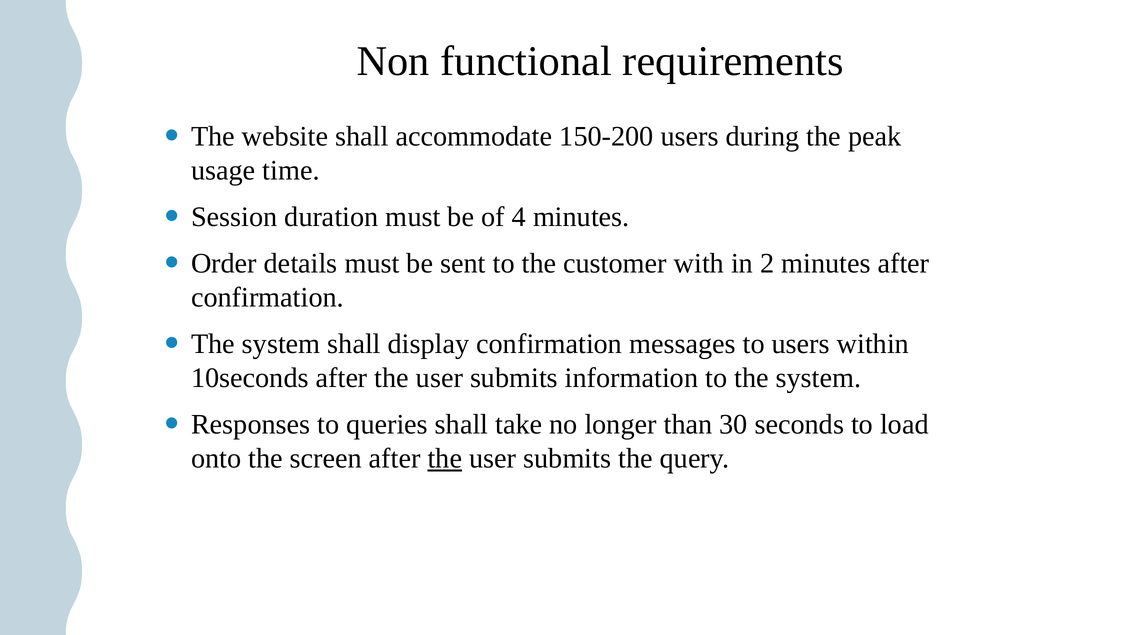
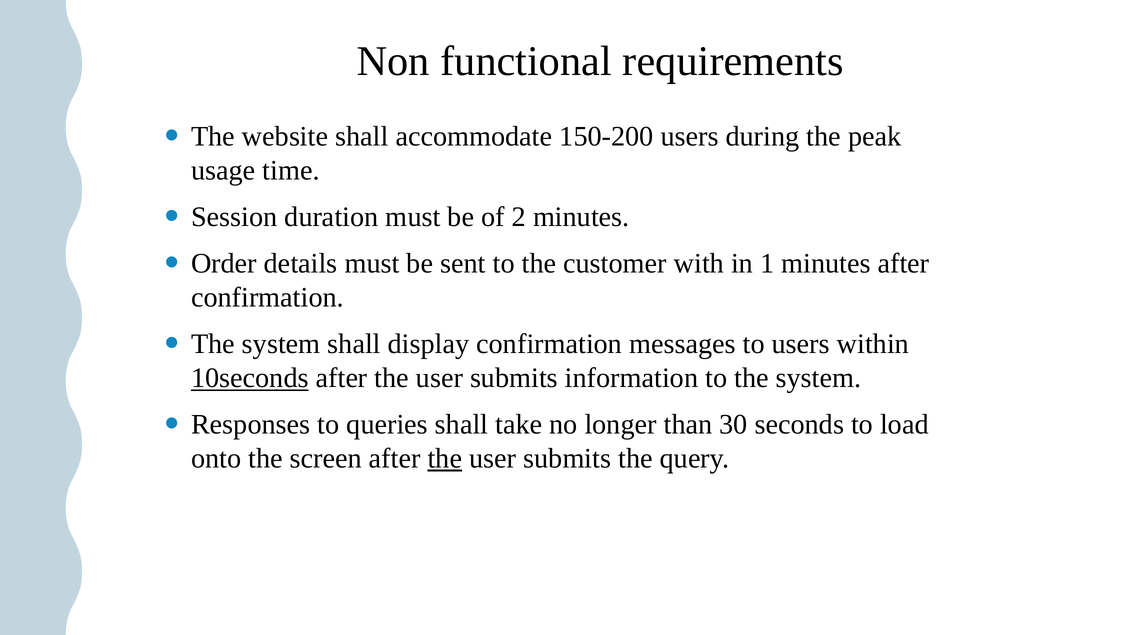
4: 4 -> 2
2: 2 -> 1
10seconds underline: none -> present
